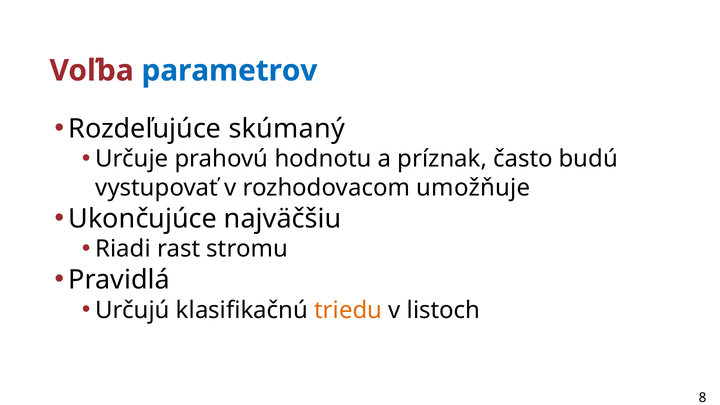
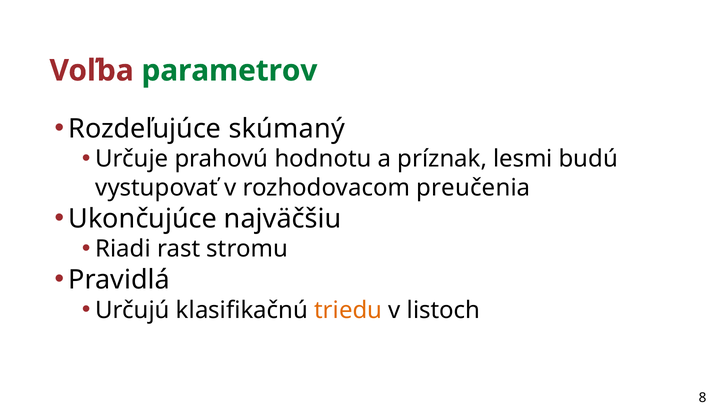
parametrov colour: blue -> green
často: často -> lesmi
umožňuje: umožňuje -> preučenia
